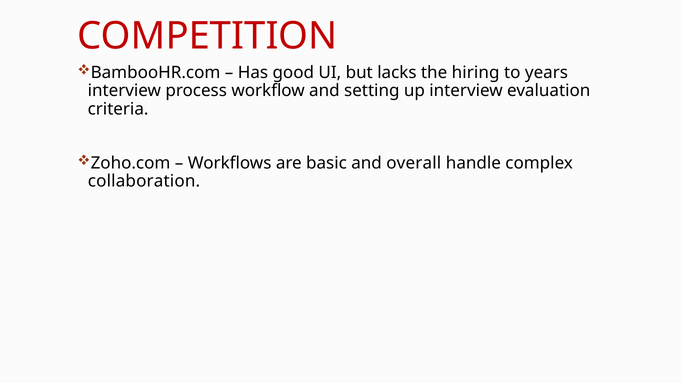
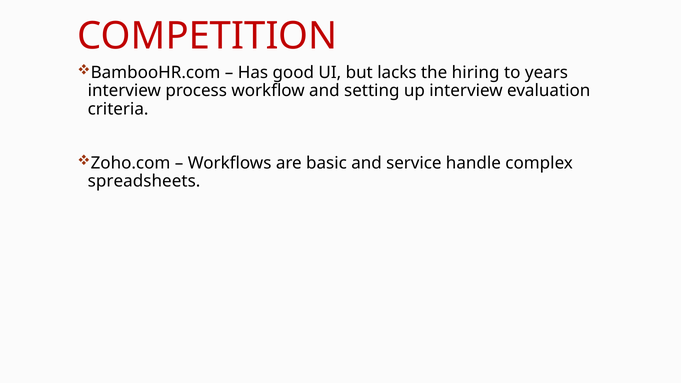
overall: overall -> service
collaboration: collaboration -> spreadsheets
